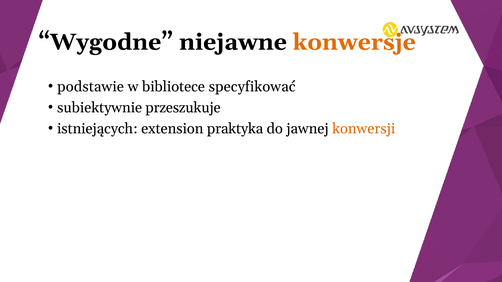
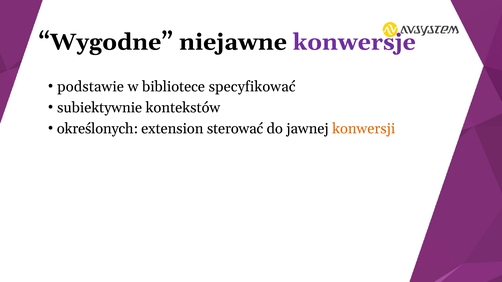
konwersje colour: orange -> purple
przeszukuje: przeszukuje -> kontekstów
istniejących: istniejących -> określonych
praktyka: praktyka -> sterować
